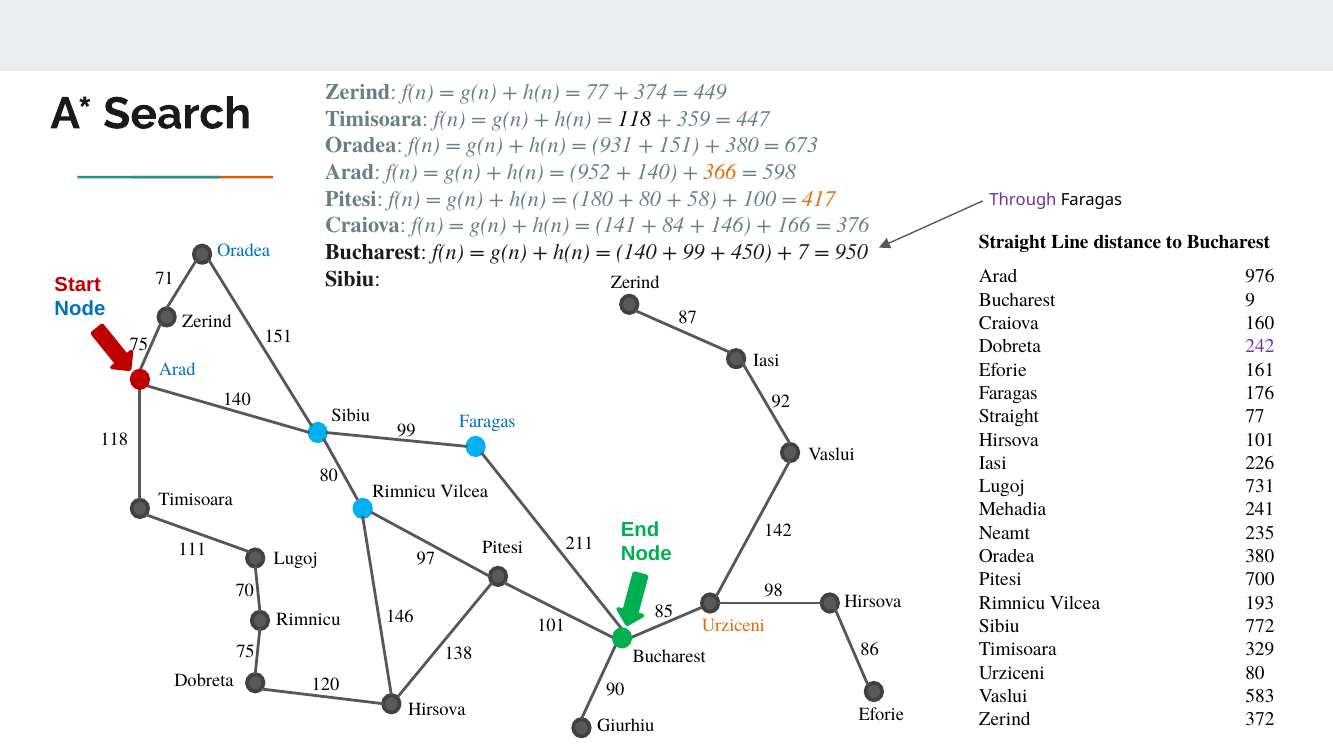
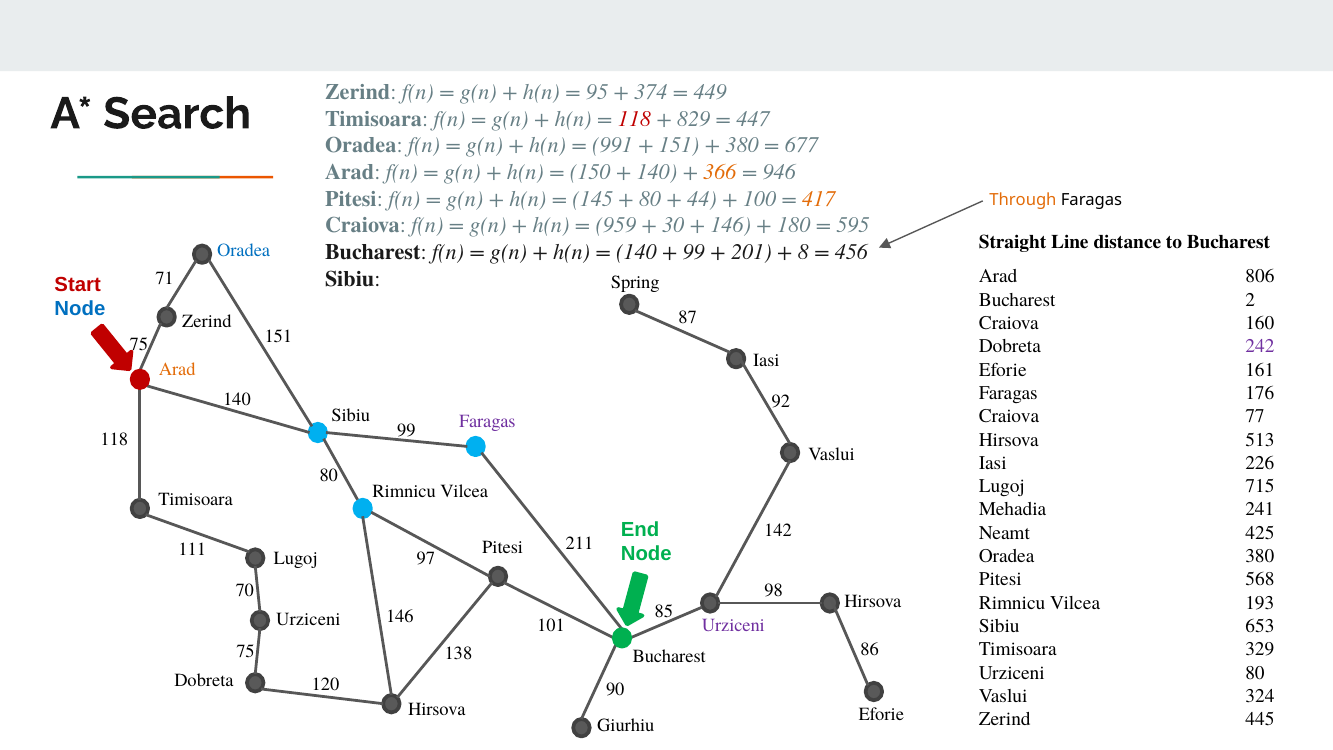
77 at (597, 92): 77 -> 95
118 at (634, 119) colour: black -> red
359: 359 -> 829
931: 931 -> 991
673: 673 -> 677
952: 952 -> 150
598: 598 -> 946
180: 180 -> 145
58: 58 -> 44
Through colour: purple -> orange
141: 141 -> 959
84: 84 -> 30
166: 166 -> 180
376: 376 -> 595
450: 450 -> 201
7: 7 -> 8
950: 950 -> 456
976: 976 -> 806
Zerind at (635, 282): Zerind -> Spring
9: 9 -> 2
Arad at (177, 369) colour: blue -> orange
Faragas at (487, 421) colour: blue -> purple
Straight at (1009, 416): Straight -> Craiova
Hirsova 101: 101 -> 513
731: 731 -> 715
235: 235 -> 425
700: 700 -> 568
Rimnicu at (308, 619): Rimnicu -> Urziceni
Urziceni at (733, 625) colour: orange -> purple
772: 772 -> 653
583: 583 -> 324
372: 372 -> 445
